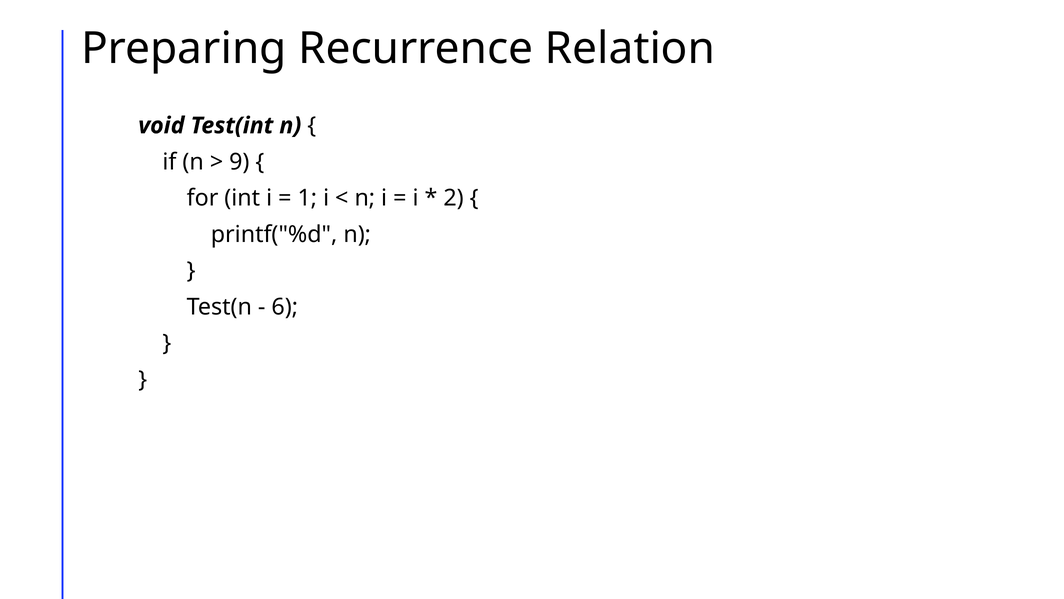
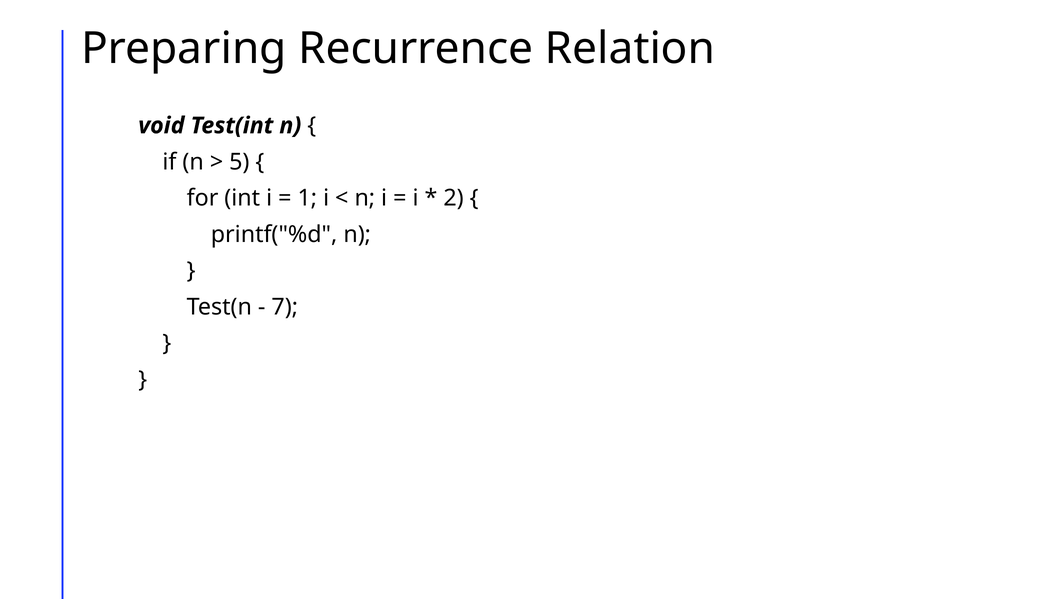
9: 9 -> 5
6: 6 -> 7
